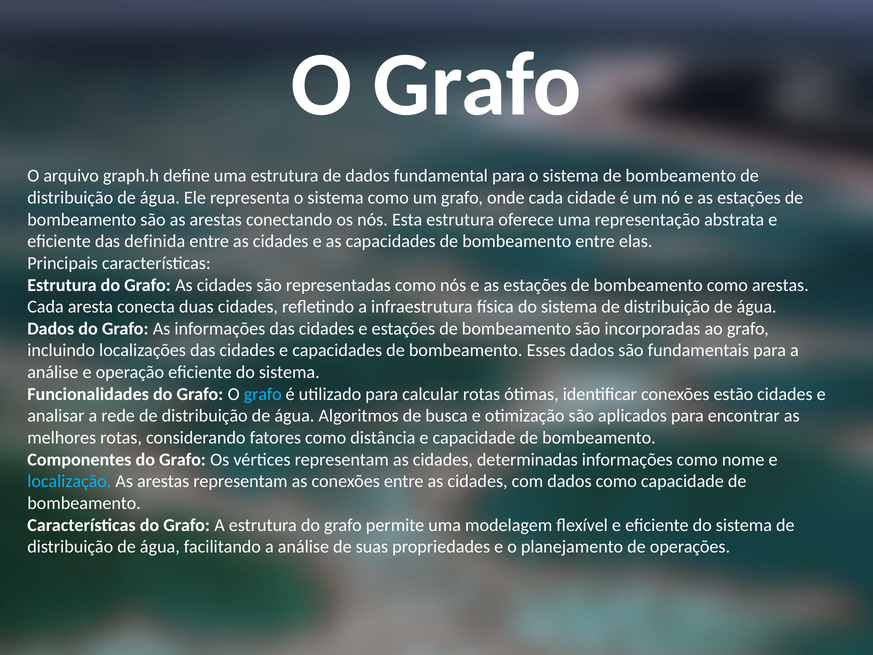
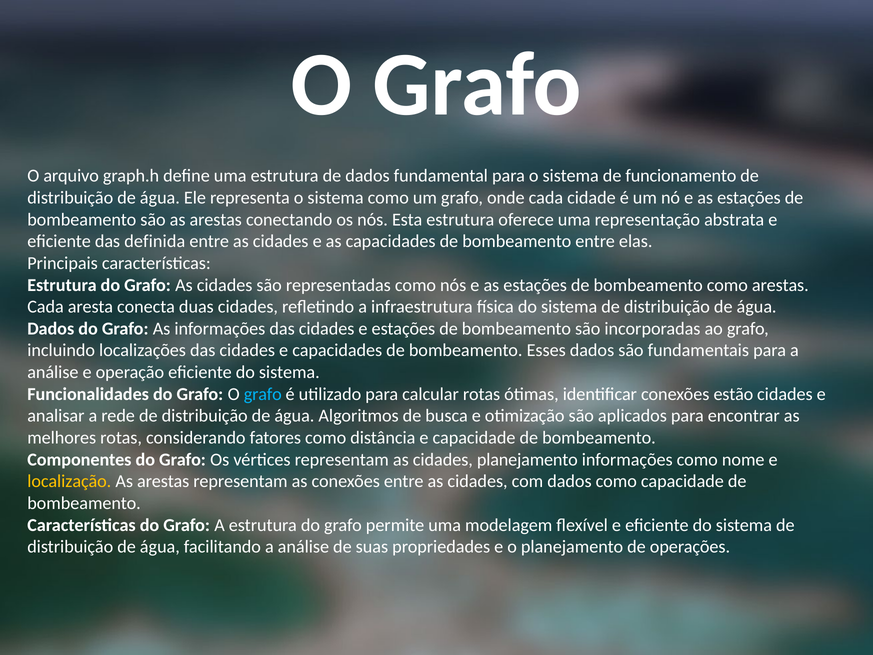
sistema de bombeamento: bombeamento -> funcionamento
cidades determinadas: determinadas -> planejamento
localização colour: light blue -> yellow
